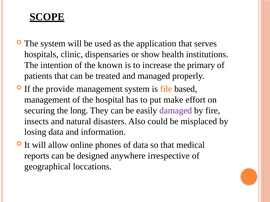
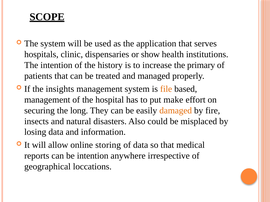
known: known -> history
provide: provide -> insights
damaged colour: purple -> orange
phones: phones -> storing
be designed: designed -> intention
